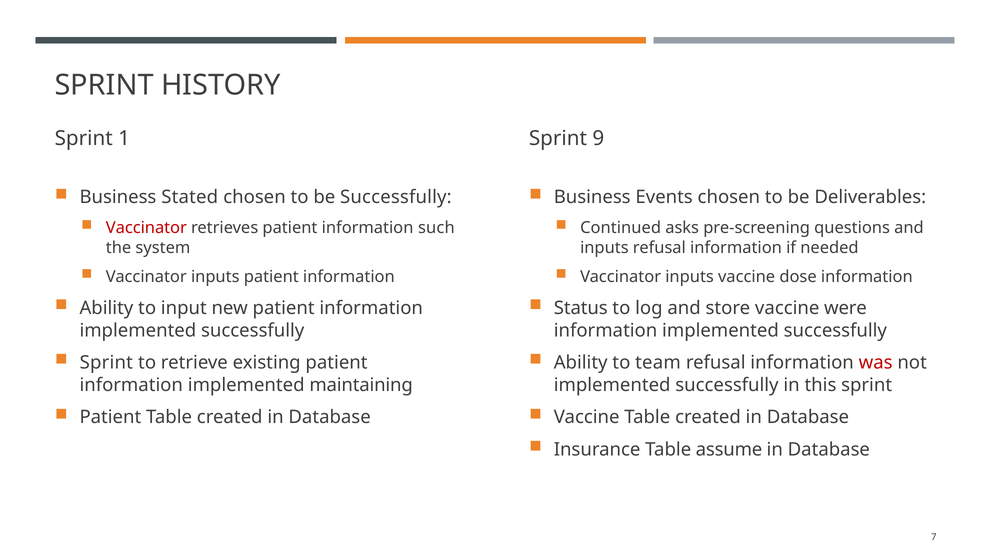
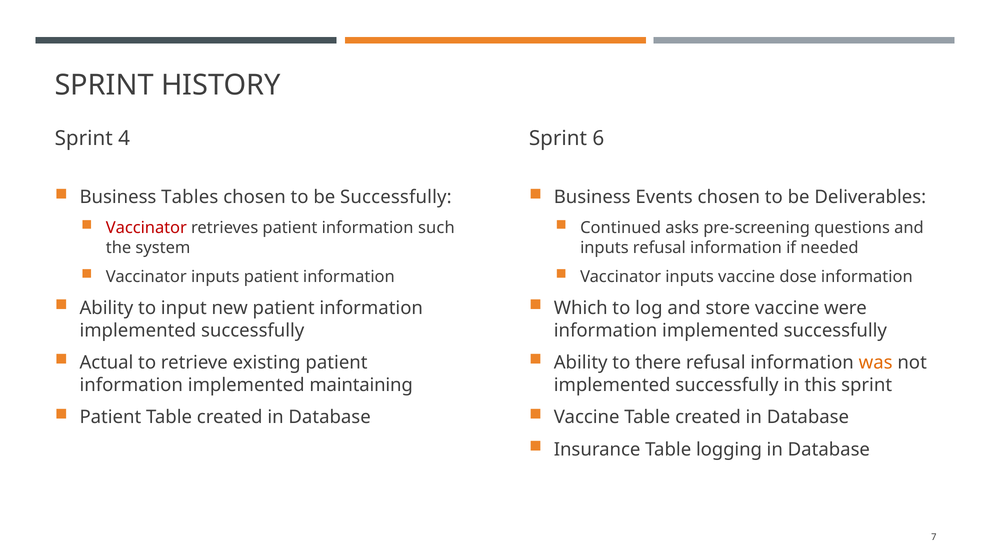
1: 1 -> 4
9: 9 -> 6
Stated: Stated -> Tables
Status: Status -> Which
Sprint at (106, 362): Sprint -> Actual
team: team -> there
was colour: red -> orange
assume: assume -> logging
